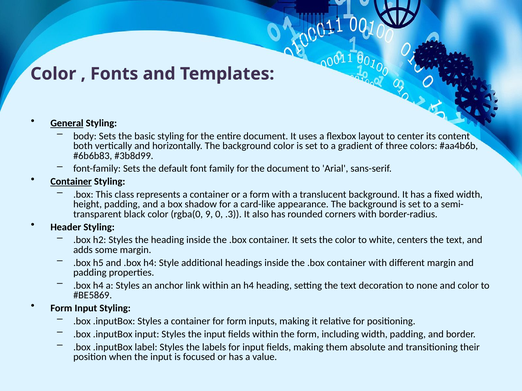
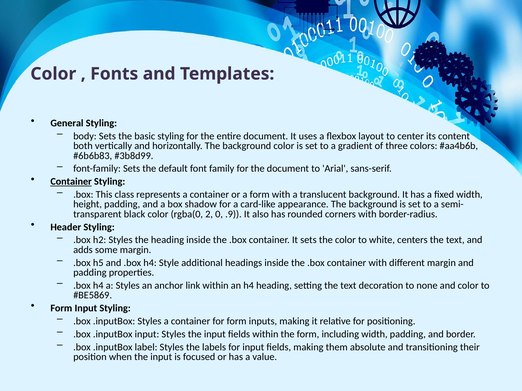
General underline: present -> none
9: 9 -> 2
.3: .3 -> .9
